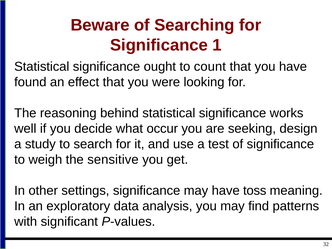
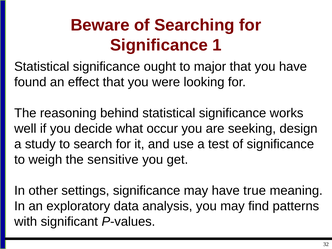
count: count -> major
toss: toss -> true
